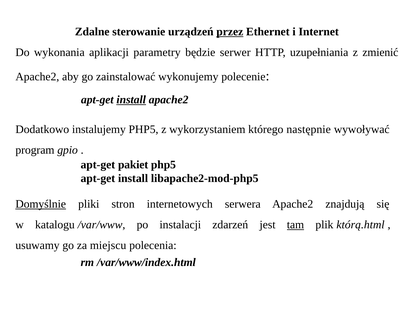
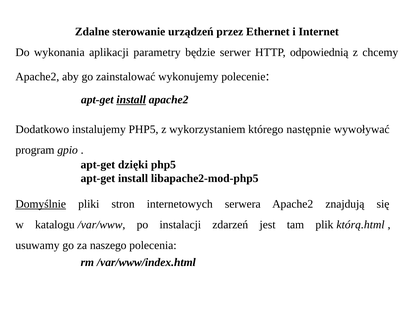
przez underline: present -> none
uzupełniania: uzupełniania -> odpowiednią
zmienić: zmienić -> chcemy
pakiet: pakiet -> dzięki
tam underline: present -> none
miejscu: miejscu -> naszego
